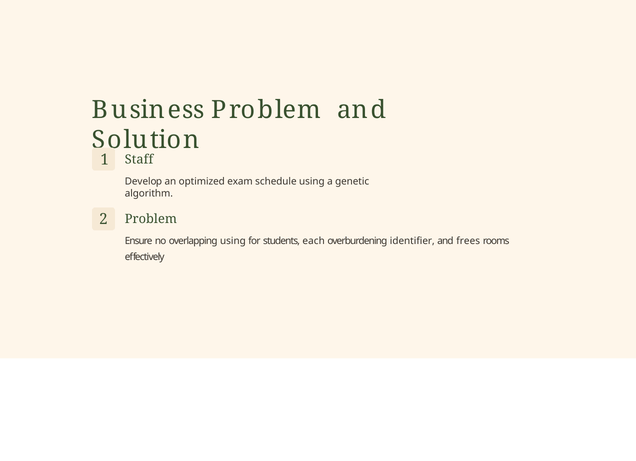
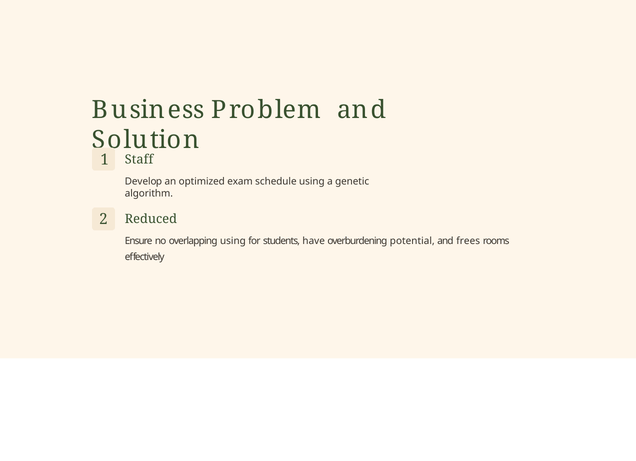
2 Problem: Problem -> Reduced
each: each -> have
identifier: identifier -> potential
